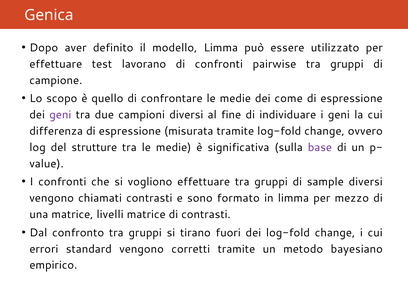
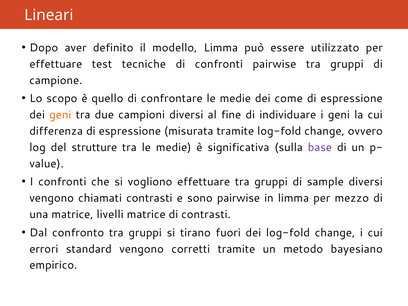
Genica: Genica -> Lineari
lavorano: lavorano -> tecniche
geni at (60, 115) colour: purple -> orange
sono formato: formato -> pairwise
